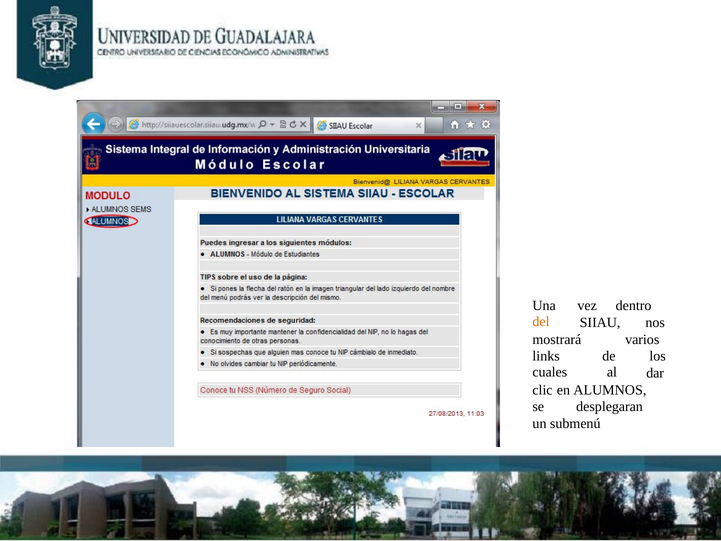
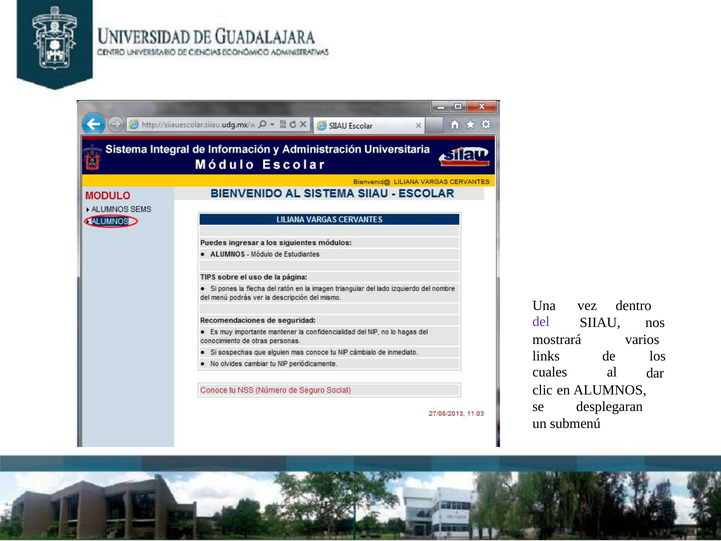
del colour: orange -> purple
